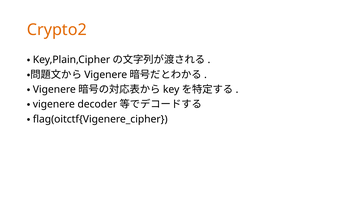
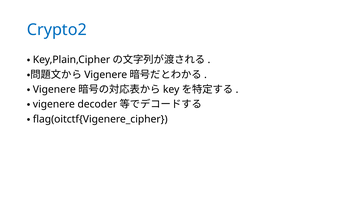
Crypto2 colour: orange -> blue
